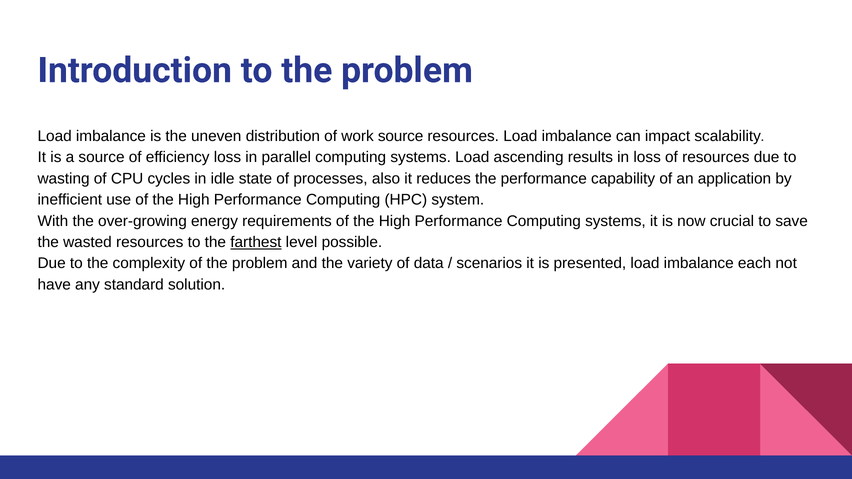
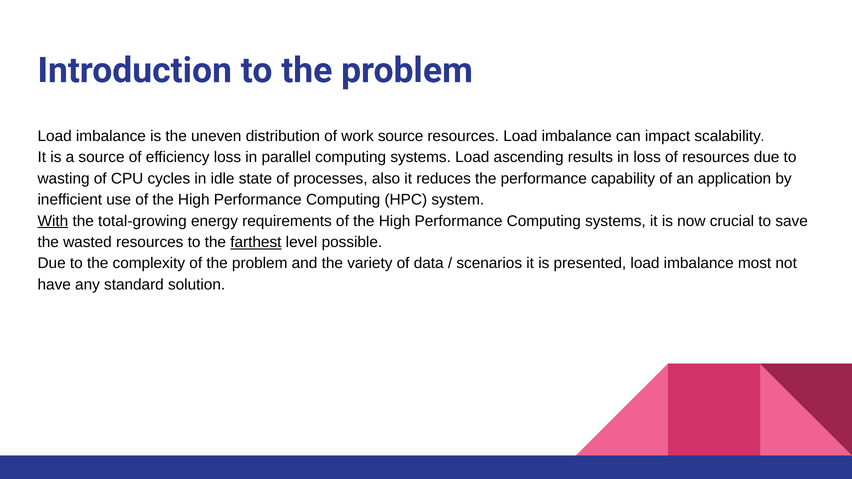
With underline: none -> present
over-growing: over-growing -> total-growing
each: each -> most
